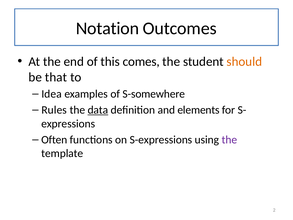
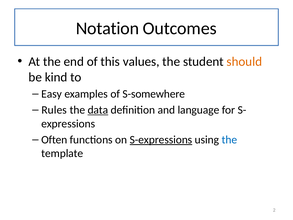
comes: comes -> values
that: that -> kind
Idea: Idea -> Easy
elements: elements -> language
S-expressions underline: none -> present
the at (229, 140) colour: purple -> blue
